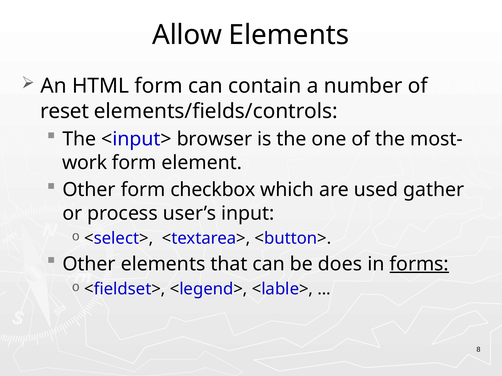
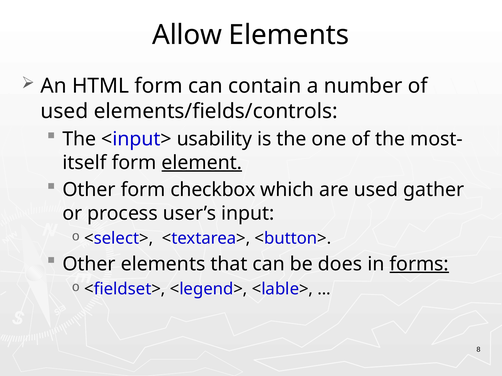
reset at (65, 111): reset -> used
browser: browser -> usability
work: work -> itself
element underline: none -> present
